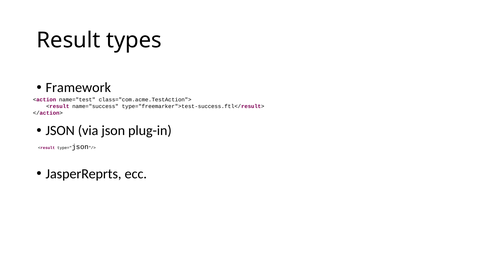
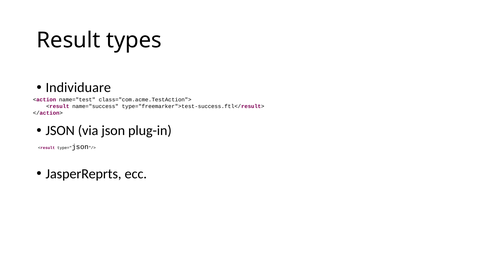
Framework: Framework -> Individuare
